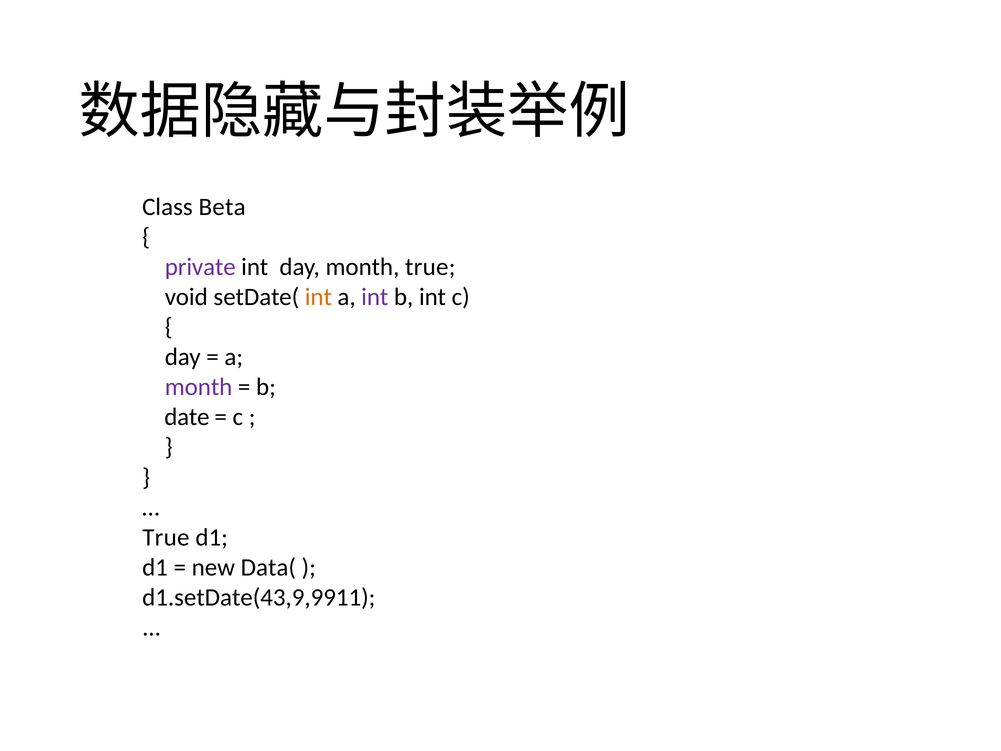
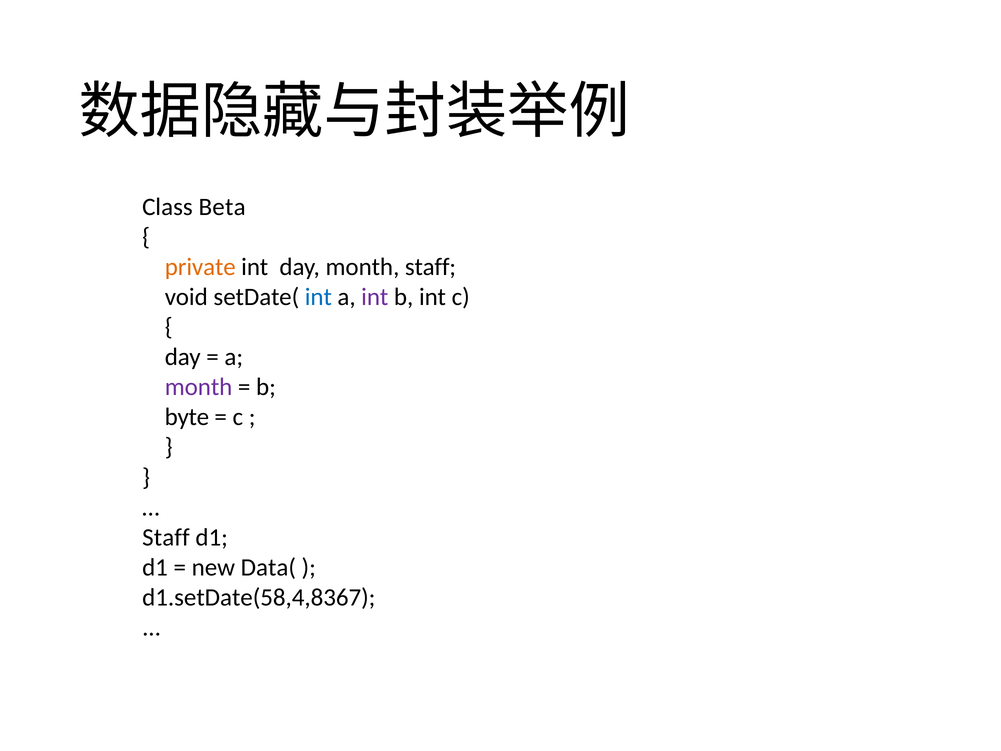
private colour: purple -> orange
month true: true -> staff
int at (318, 297) colour: orange -> blue
date: date -> byte
True at (166, 537): True -> Staff
d1.setDate(43,9,9911: d1.setDate(43,9,9911 -> d1.setDate(58,4,8367
